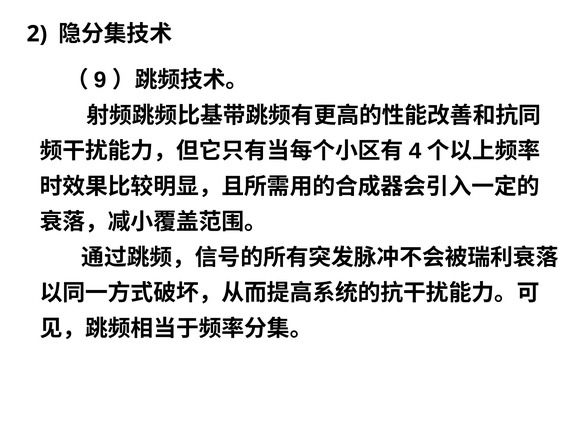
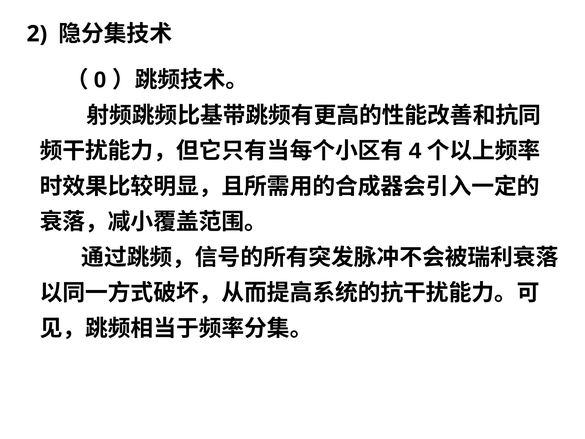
9: 9 -> 0
